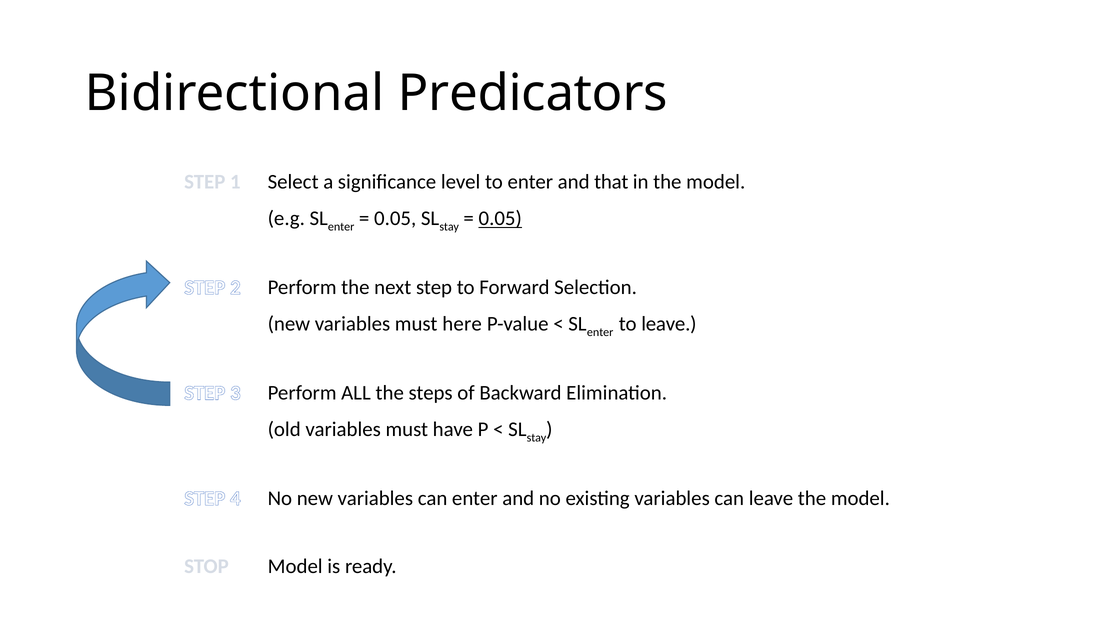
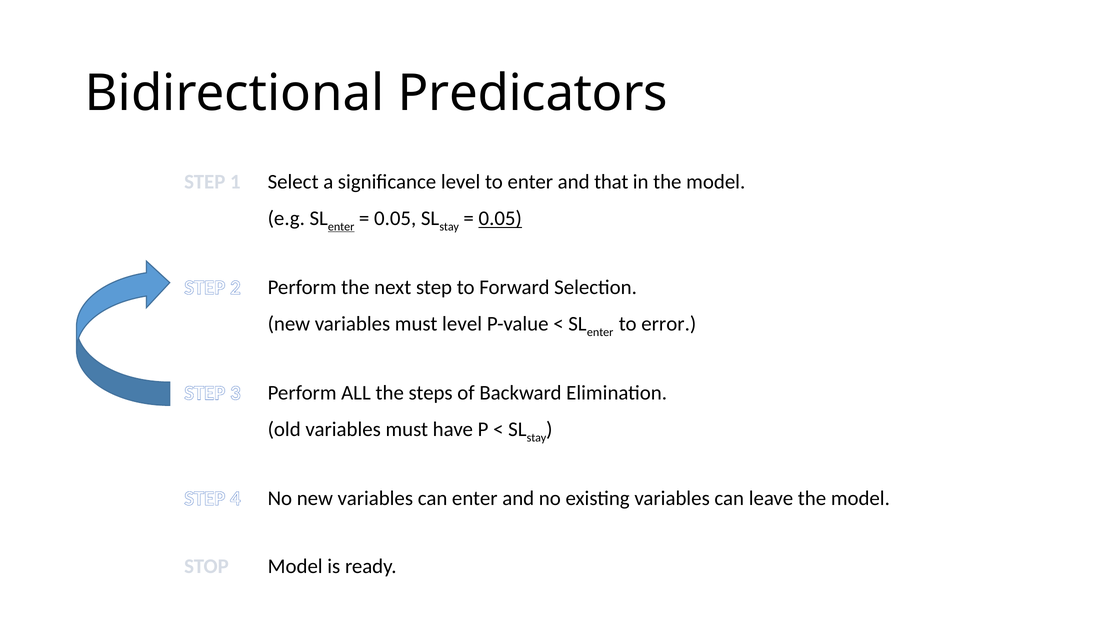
enter at (341, 227) underline: none -> present
must here: here -> level
to leave: leave -> error
